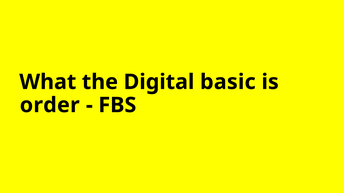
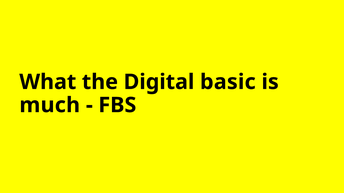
order: order -> much
